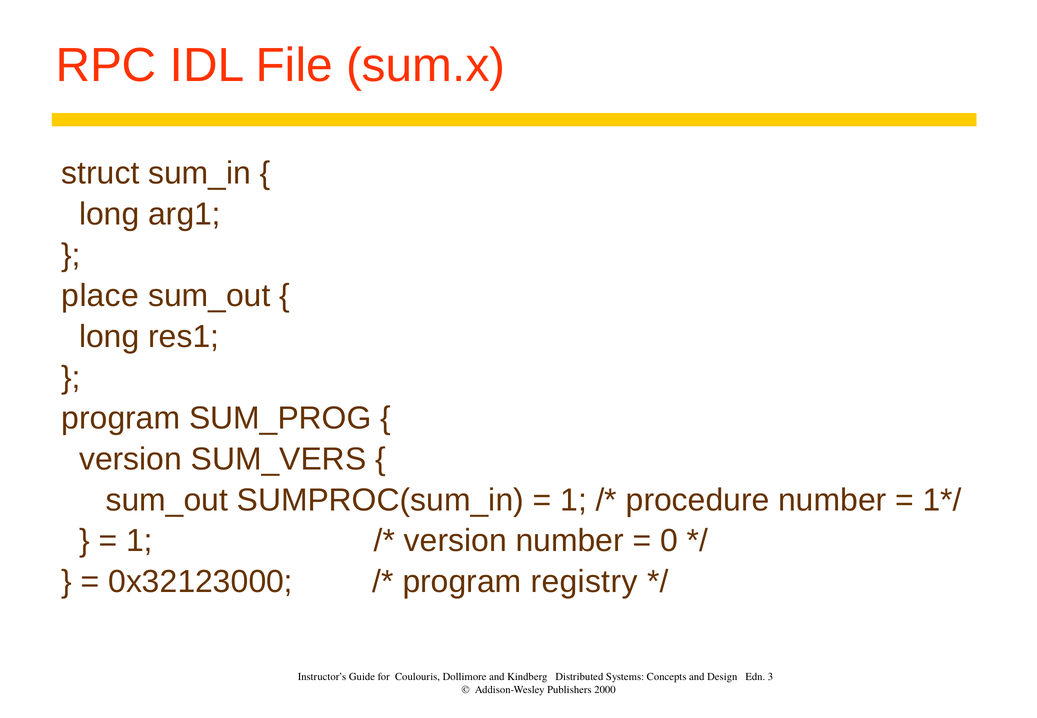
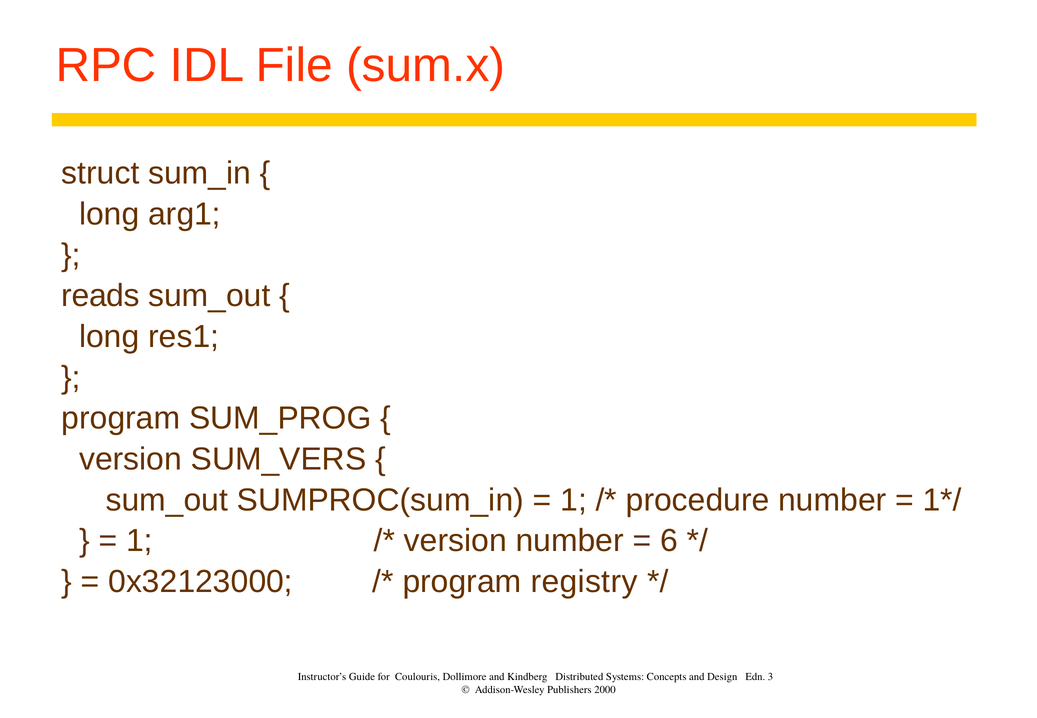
place: place -> reads
0: 0 -> 6
